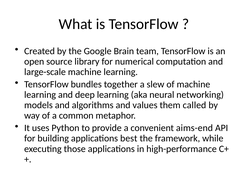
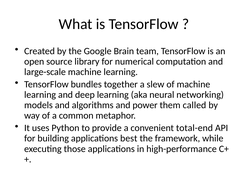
values: values -> power
aims-end: aims-end -> total-end
